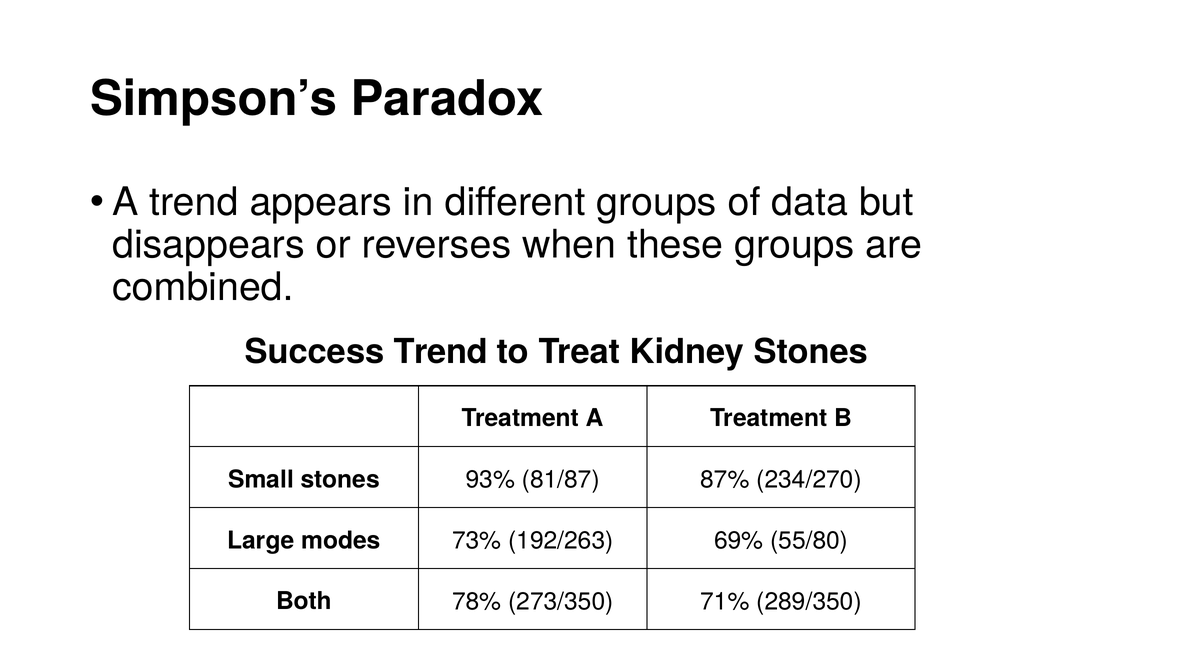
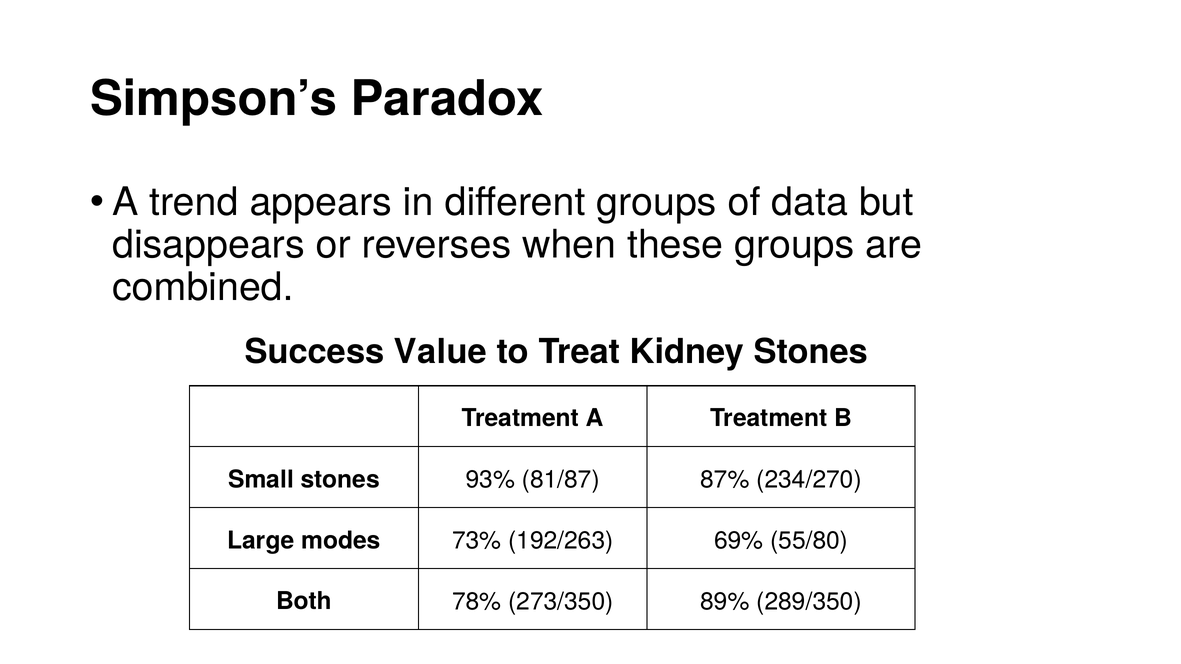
Success Trend: Trend -> Value
71%: 71% -> 89%
